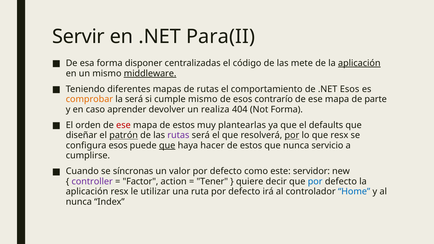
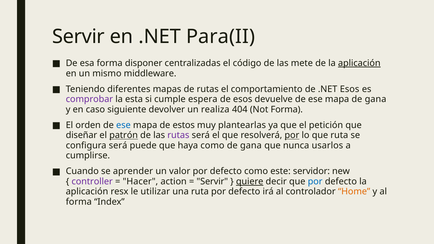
middleware underline: present -> none
comprobar colour: orange -> purple
la será: será -> esta
cumple mismo: mismo -> espera
contrarío: contrarío -> devuelve
mapa de parte: parte -> gana
aprender: aprender -> siguiente
ese at (123, 125) colour: red -> blue
defaults: defaults -> petición
que resx: resx -> ruta
configura esos: esos -> será
que at (167, 146) underline: present -> none
haya hacer: hacer -> como
estos at (251, 146): estos -> gana
servicio: servicio -> usarlos
síncronas: síncronas -> aprender
Factor: Factor -> Hacer
Tener at (212, 182): Tener -> Servir
quiere underline: none -> present
Home colour: blue -> orange
nunca at (79, 202): nunca -> forma
